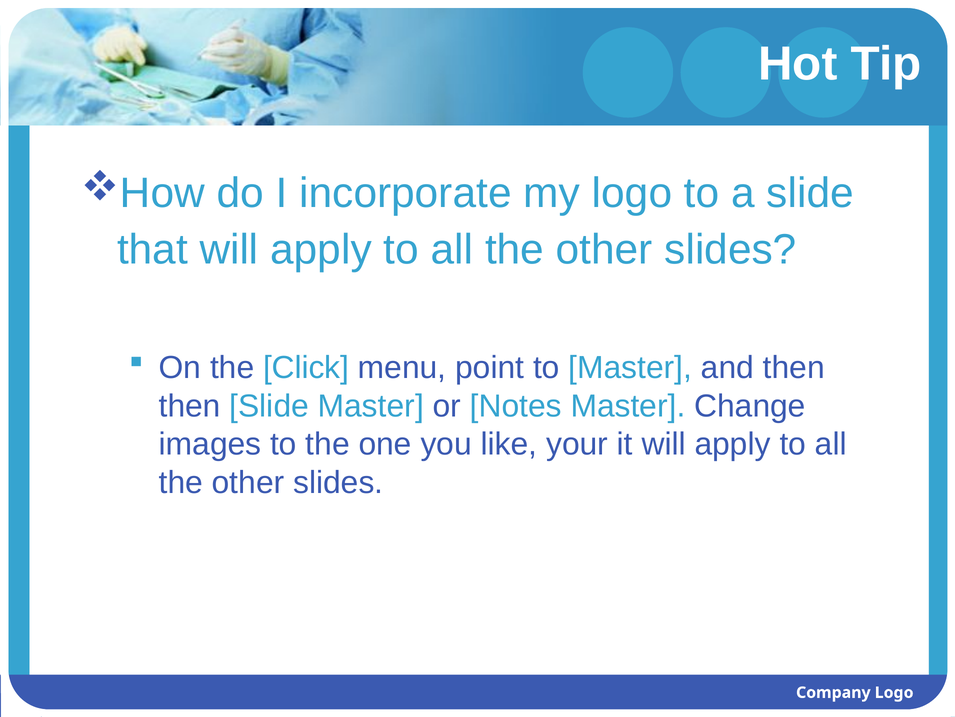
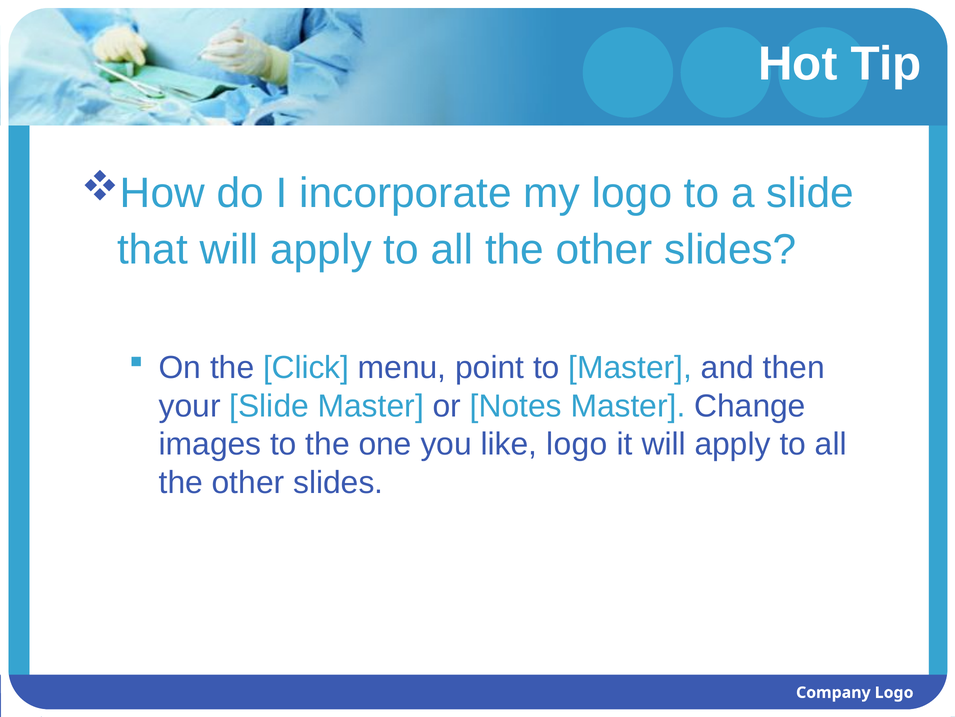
then at (190, 406): then -> your
like your: your -> logo
